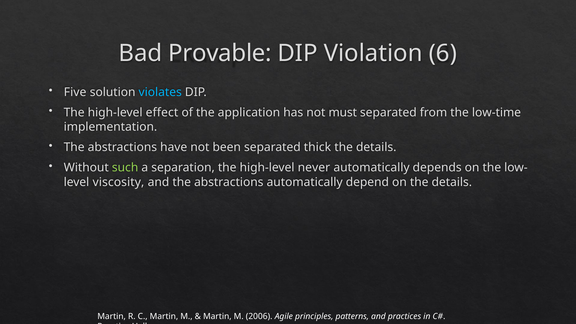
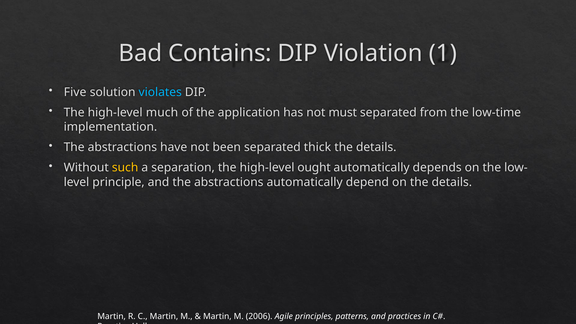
Provable: Provable -> Contains
6: 6 -> 1
effect: effect -> much
such colour: light green -> yellow
never: never -> ought
viscosity: viscosity -> principle
